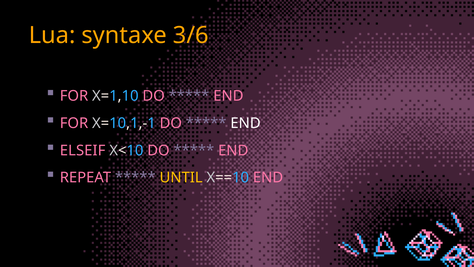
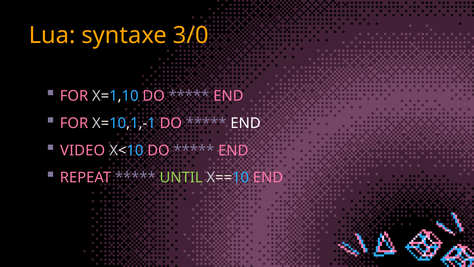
3/6: 3/6 -> 3/0
ELSEIF: ELSEIF -> VIDEO
UNTIL colour: yellow -> light green
